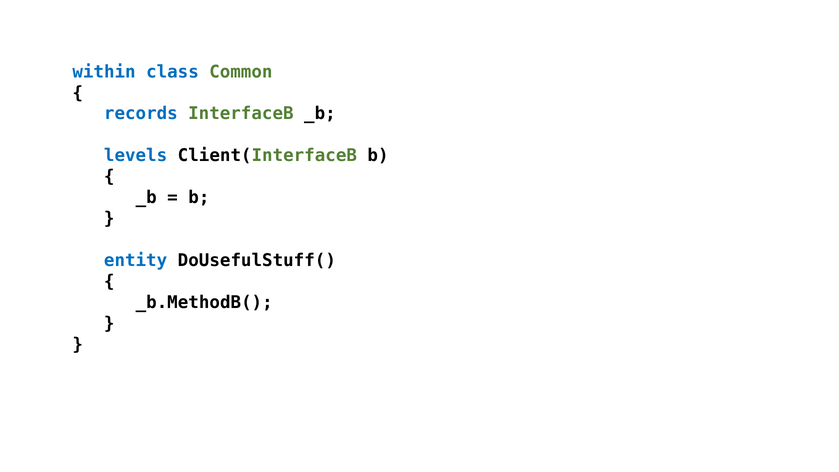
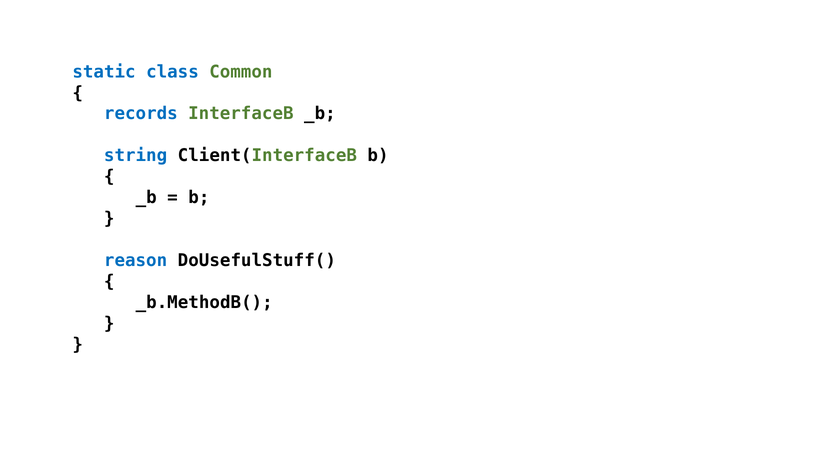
within: within -> static
levels: levels -> string
entity: entity -> reason
